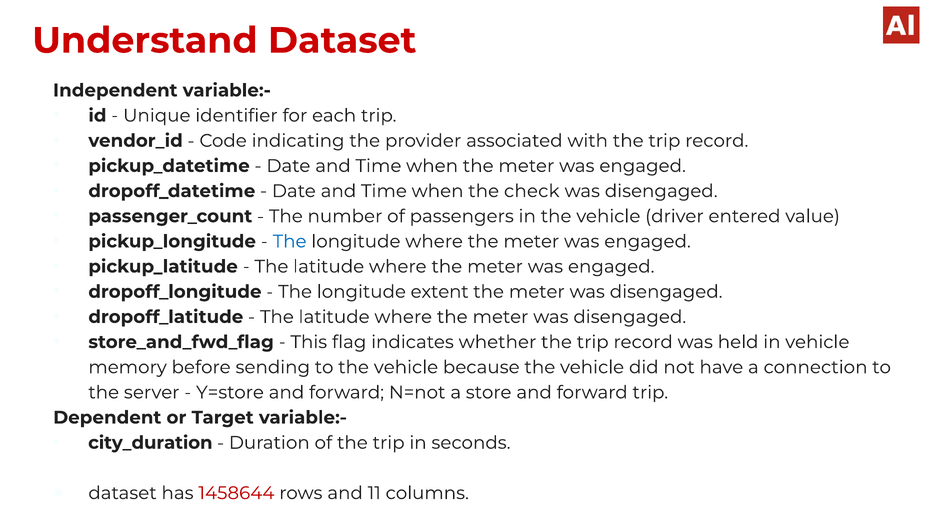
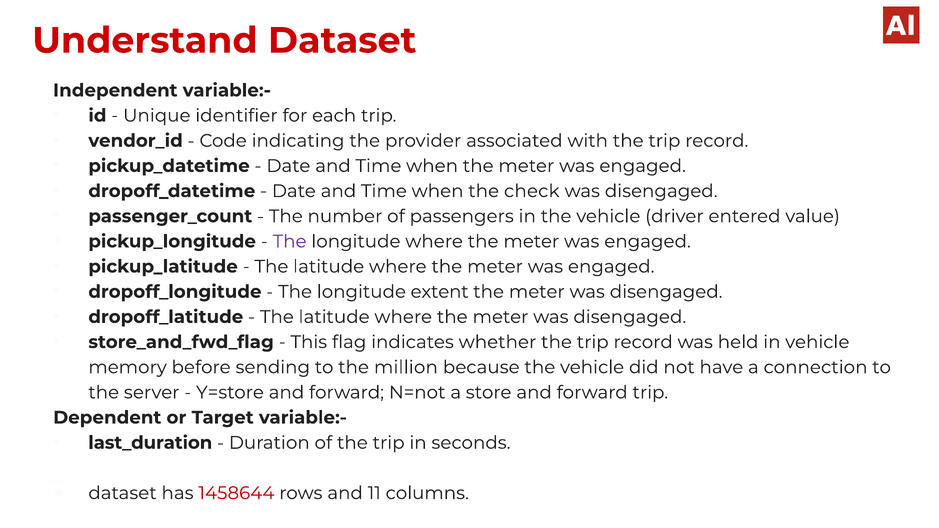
The at (290, 242) colour: blue -> purple
to the vehicle: vehicle -> million
city_duration: city_duration -> last_duration
